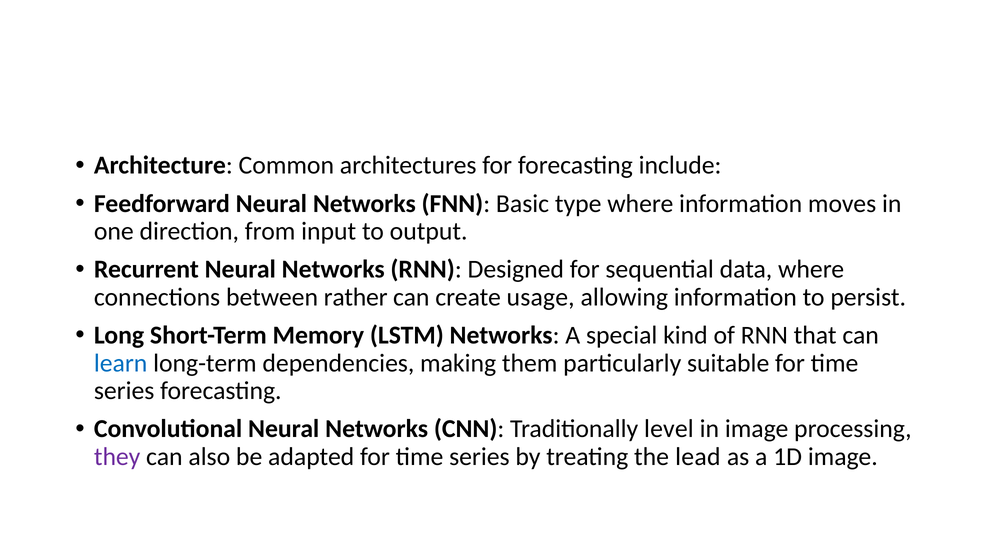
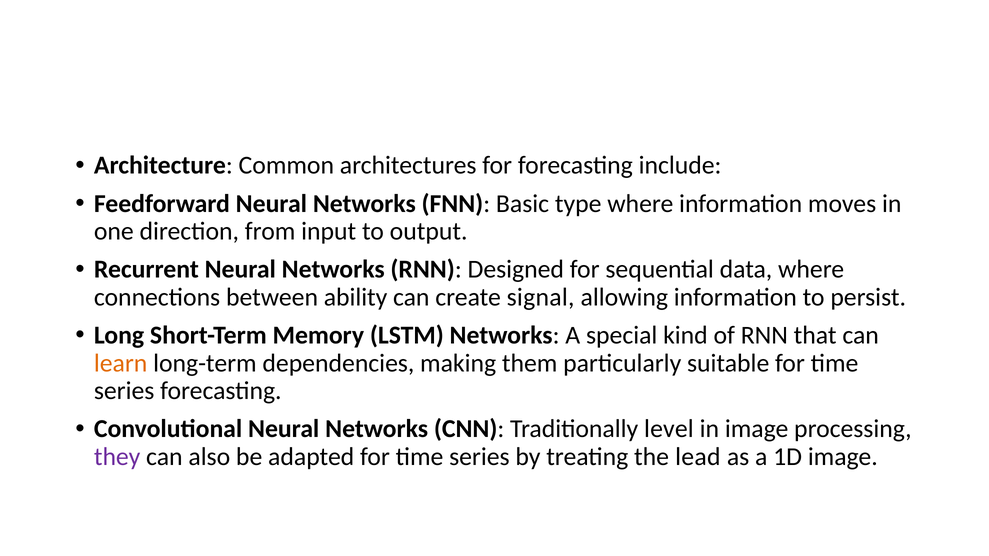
rather: rather -> ability
usage: usage -> signal
learn colour: blue -> orange
